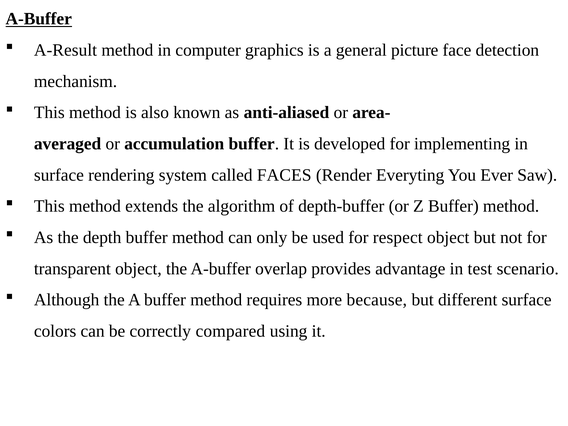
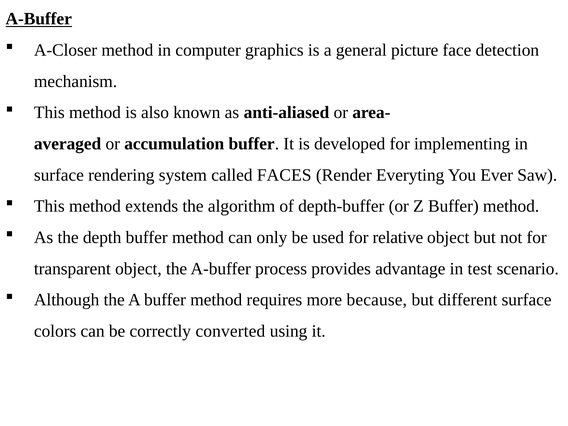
A-Result: A-Result -> A-Closer
respect: respect -> relative
overlap: overlap -> process
compared: compared -> converted
